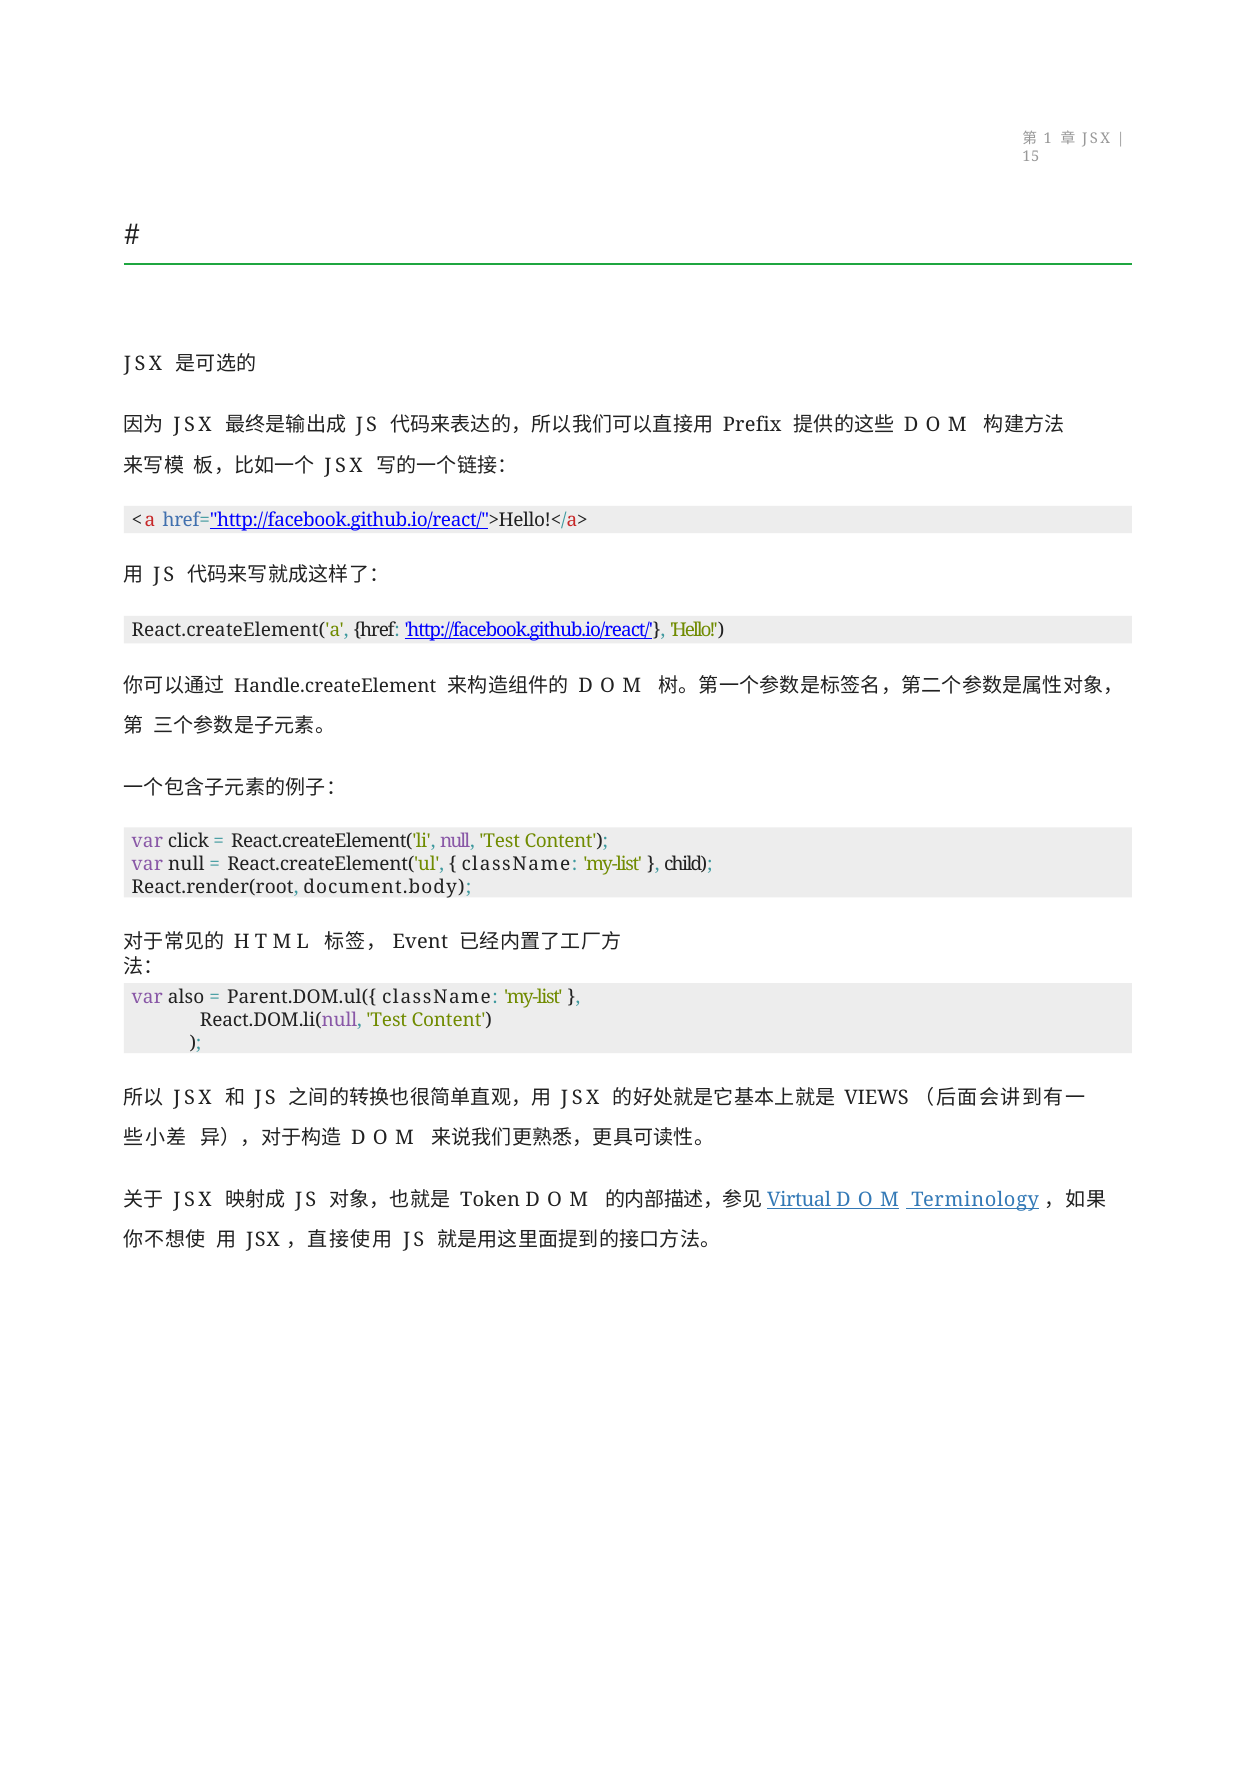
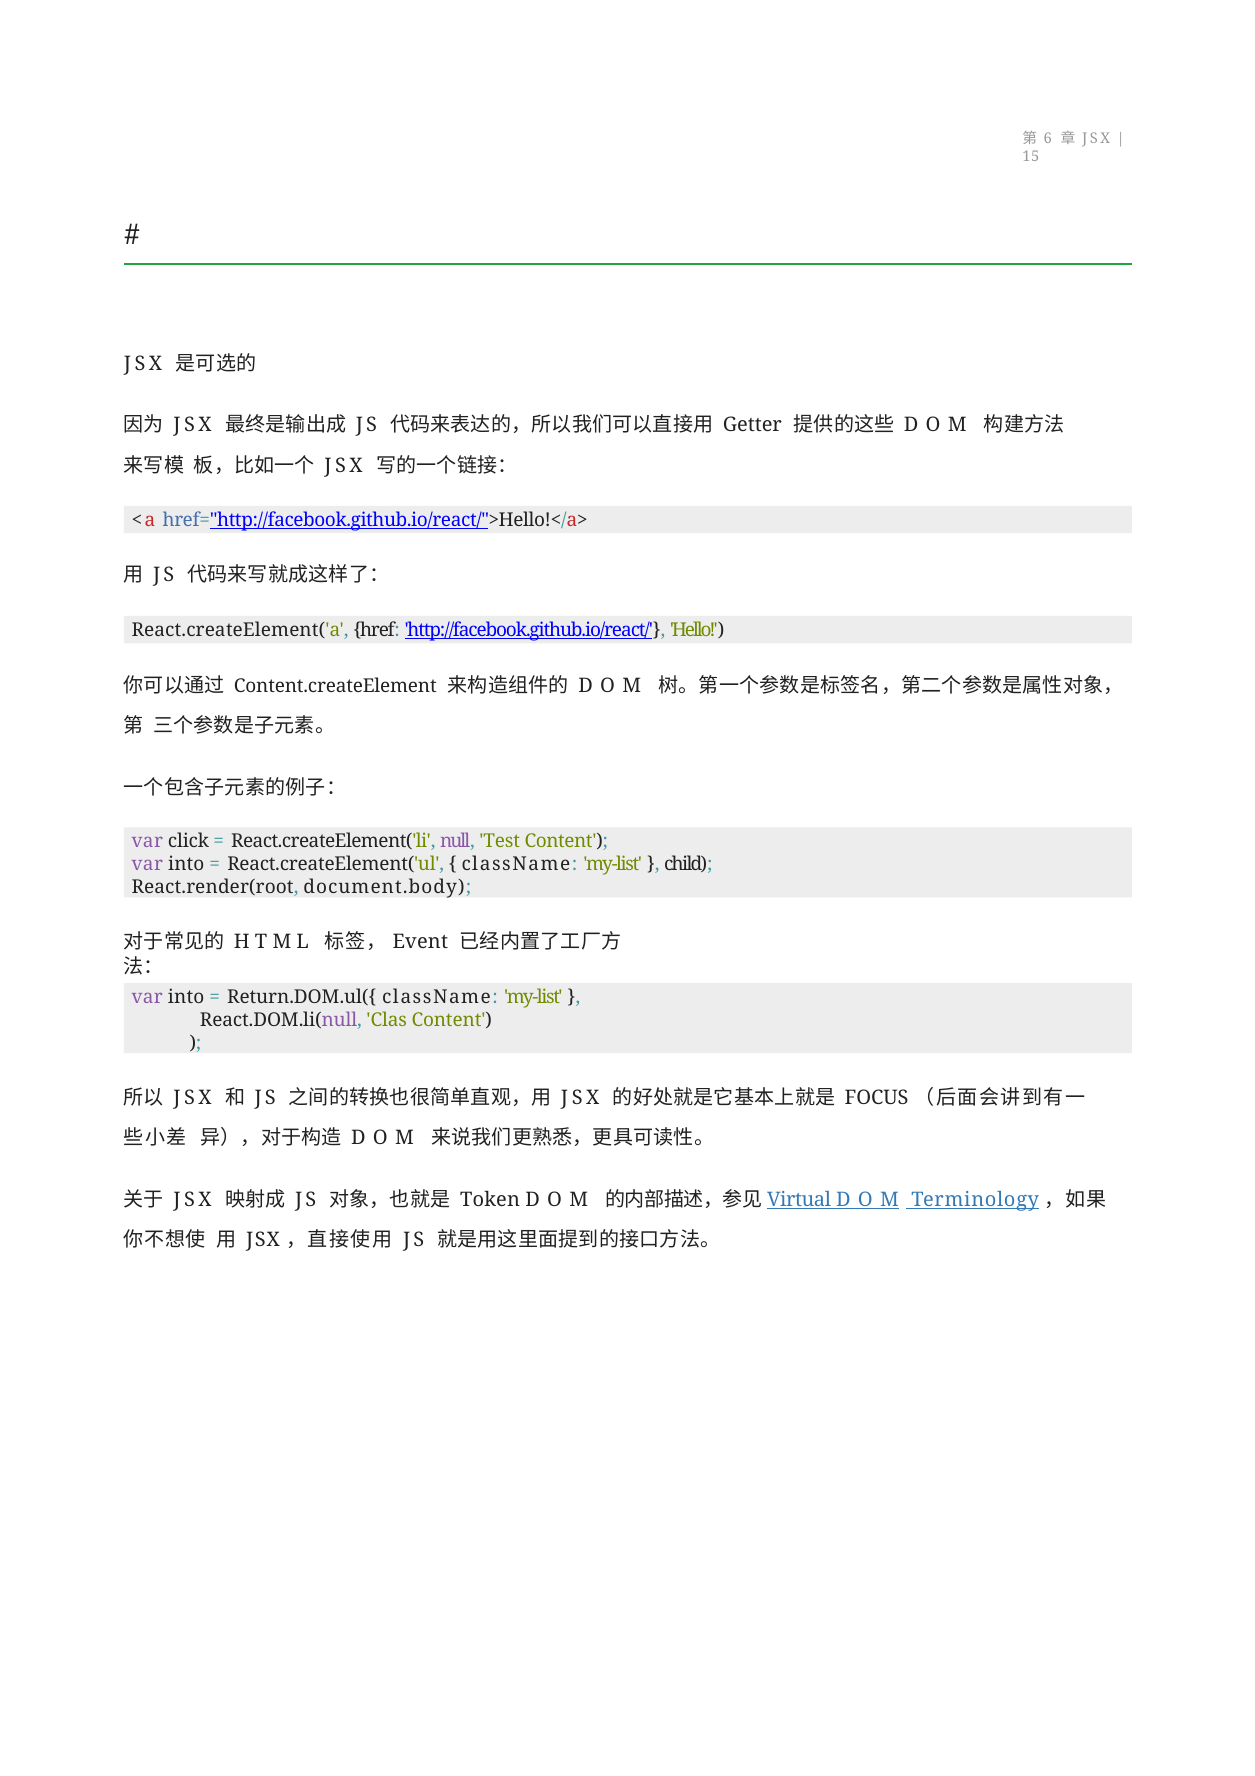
1: 1 -> 6
Prefix: Prefix -> Getter
Handle.createElement: Handle.createElement -> Content.createElement
null at (186, 864): null -> into
also at (186, 997): also -> into
Parent.DOM.ul({: Parent.DOM.ul({ -> Return.DOM.ul({
React.DOM.li(null Test: Test -> Clas
VIEWS: VIEWS -> FOCUS
